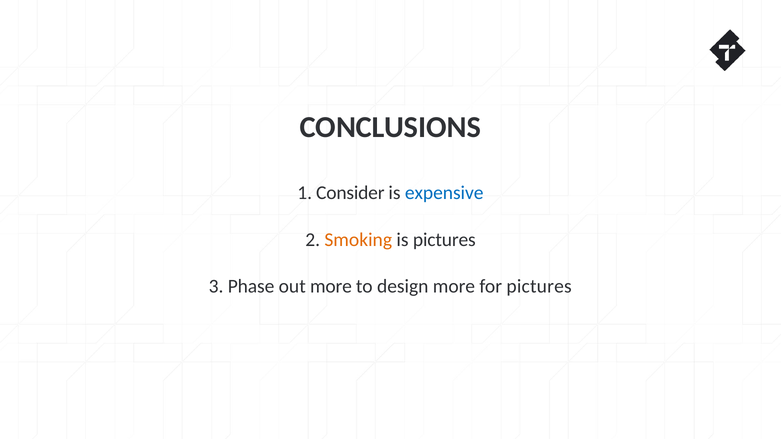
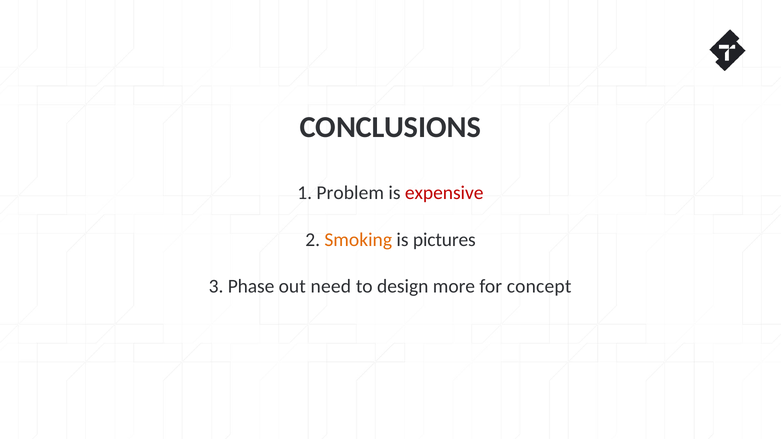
Consider: Consider -> Problem
expensive colour: blue -> red
out more: more -> need
for pictures: pictures -> concept
